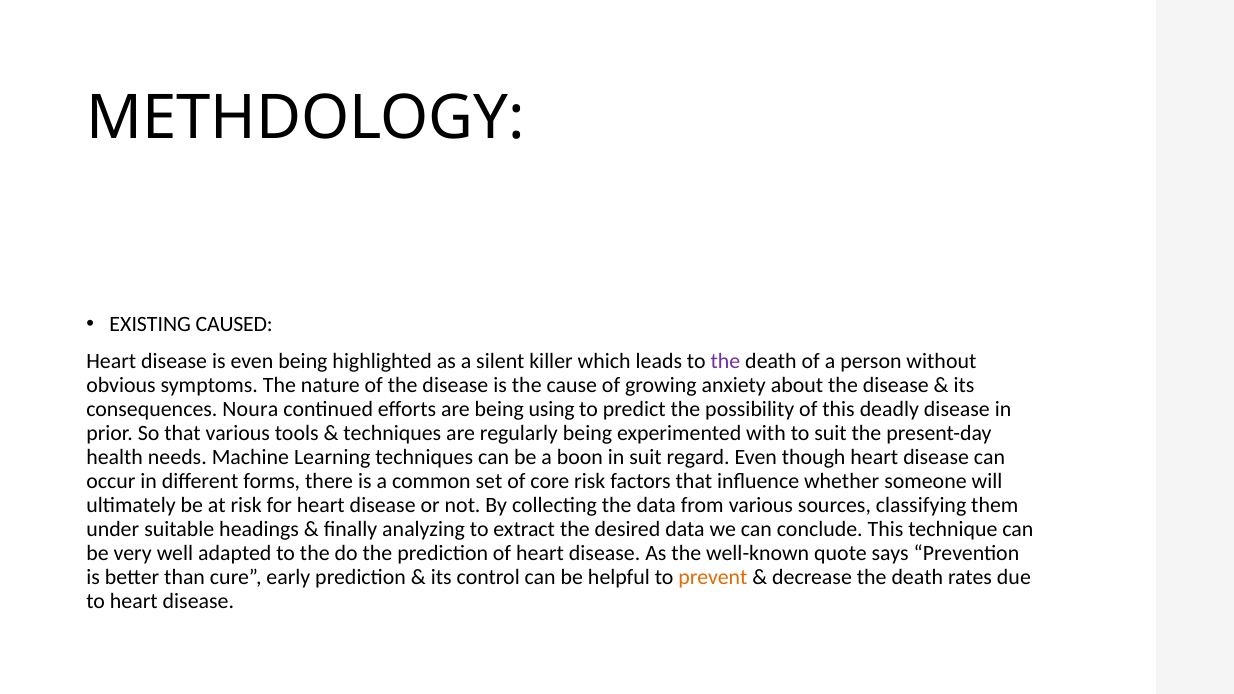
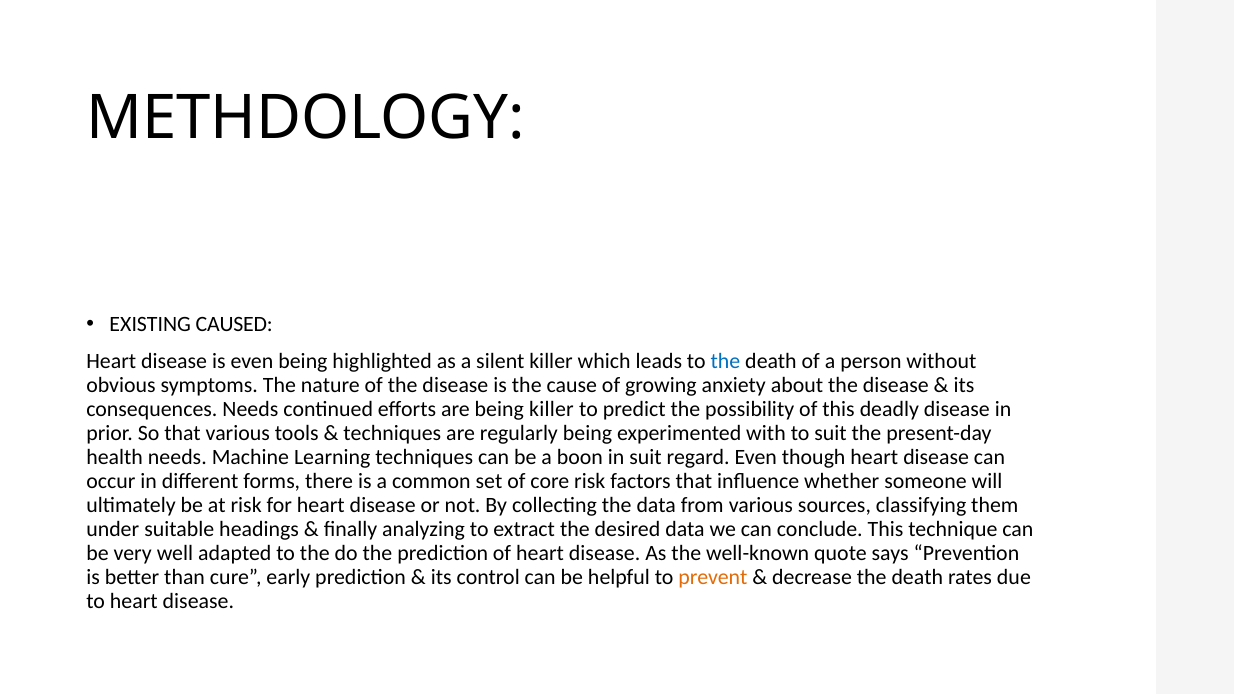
the at (725, 361) colour: purple -> blue
consequences Noura: Noura -> Needs
being using: using -> killer
